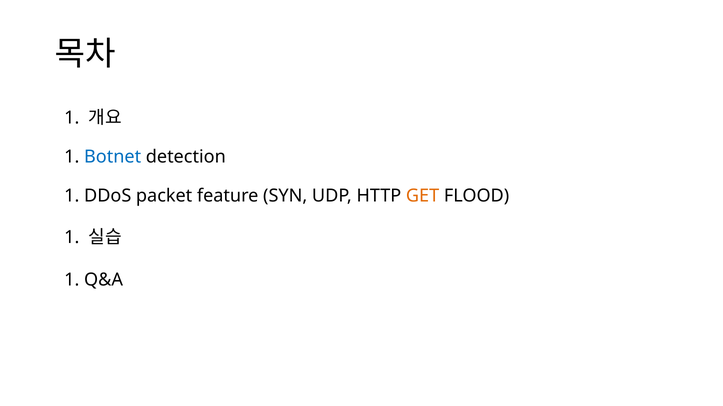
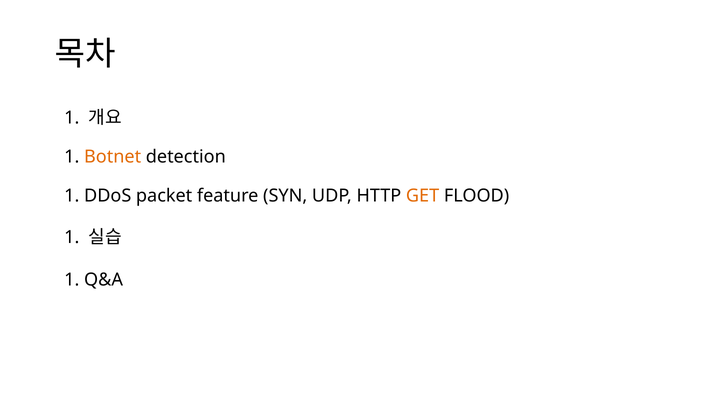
Botnet colour: blue -> orange
